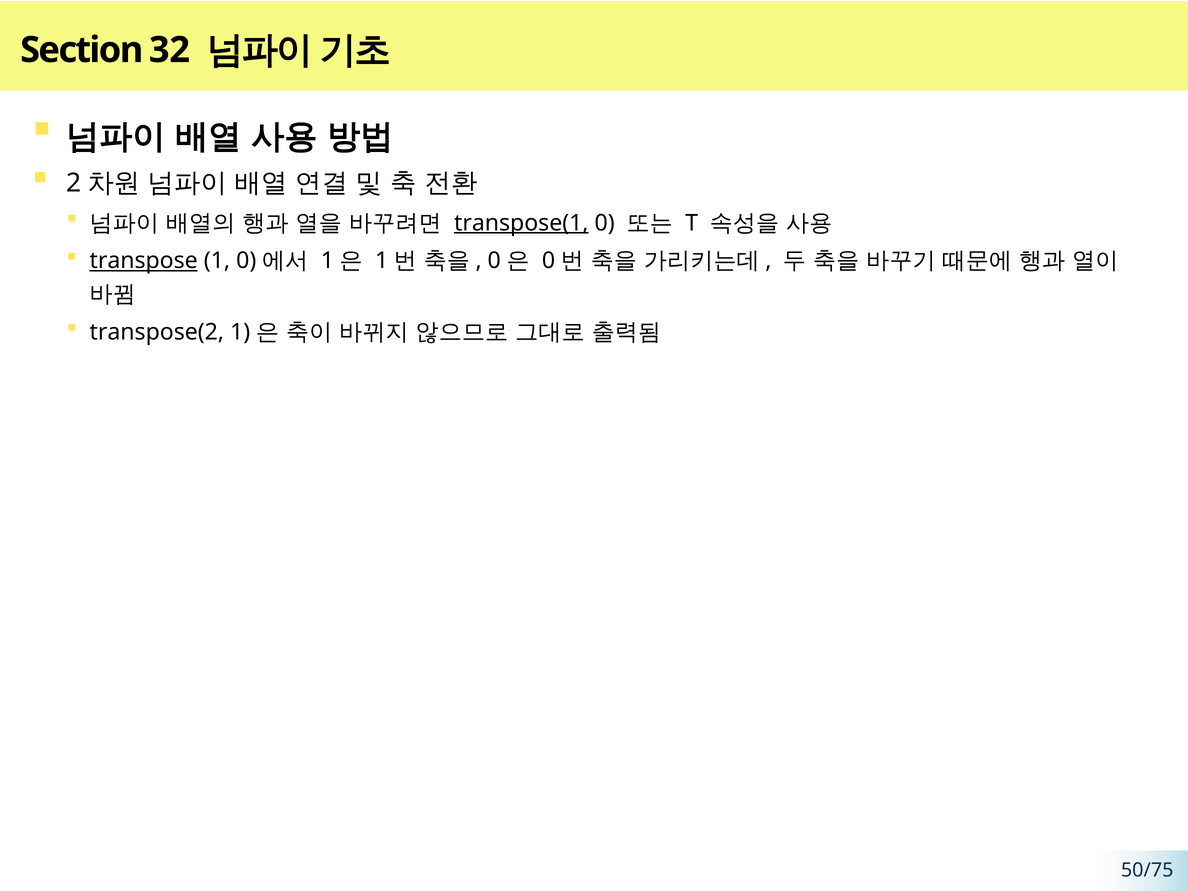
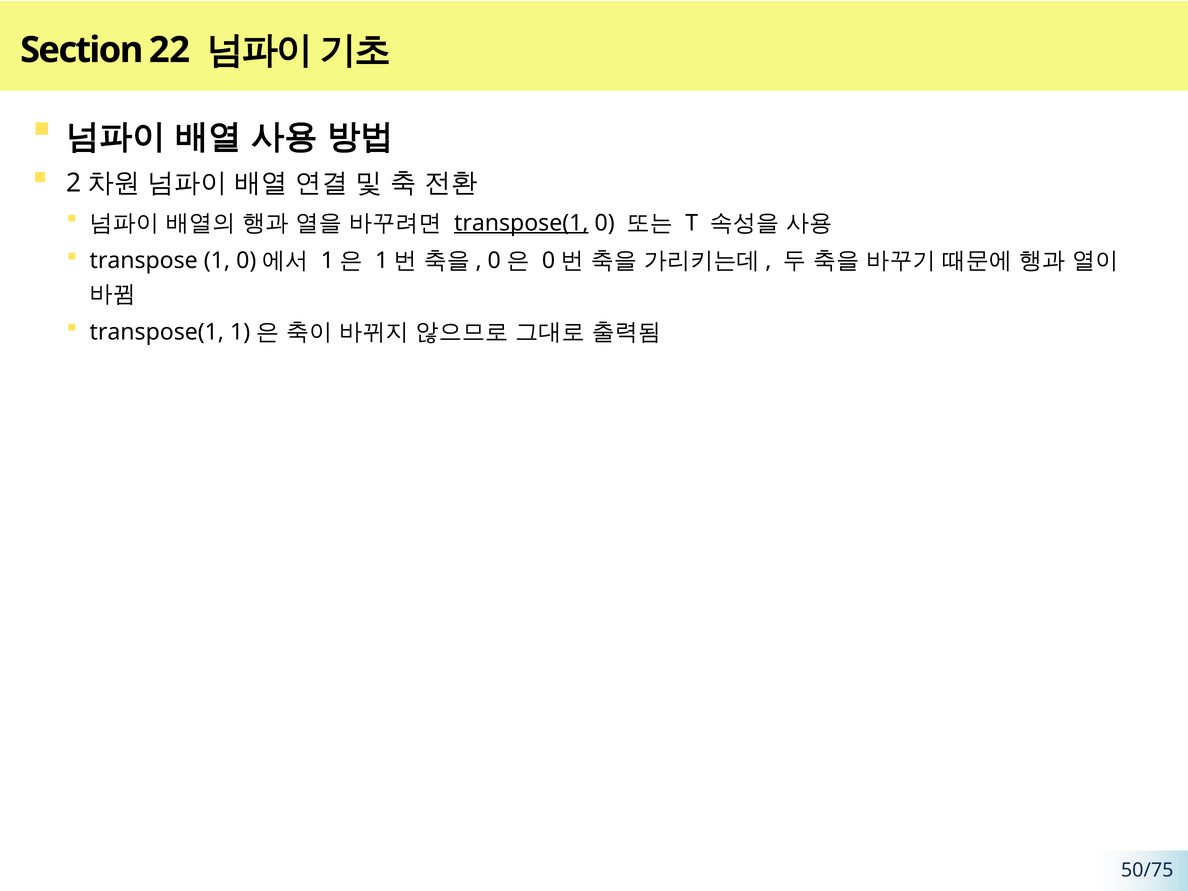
32: 32 -> 22
transpose underline: present -> none
transpose(2 at (157, 332): transpose(2 -> transpose(1
